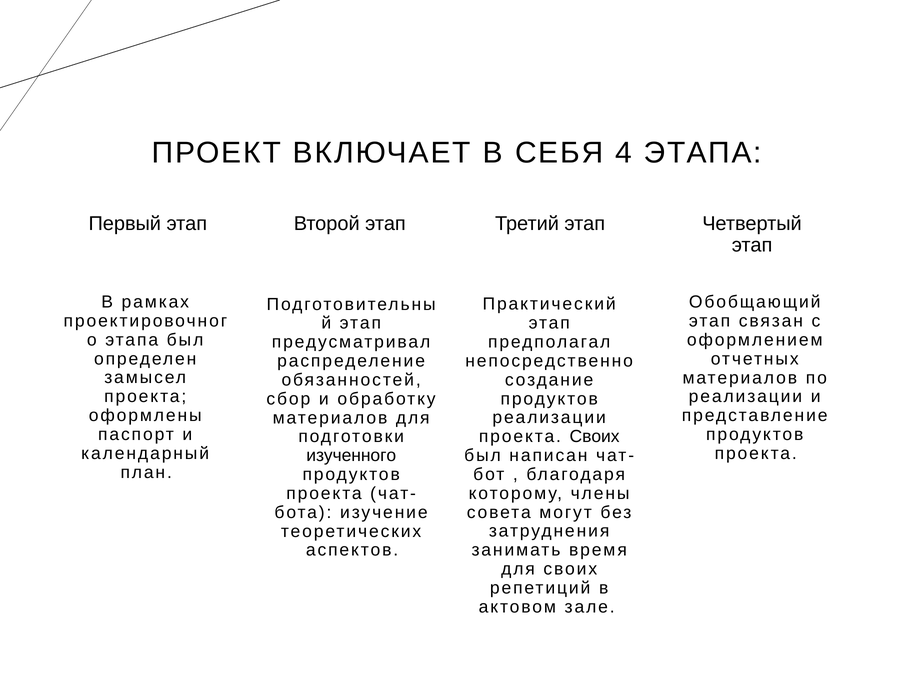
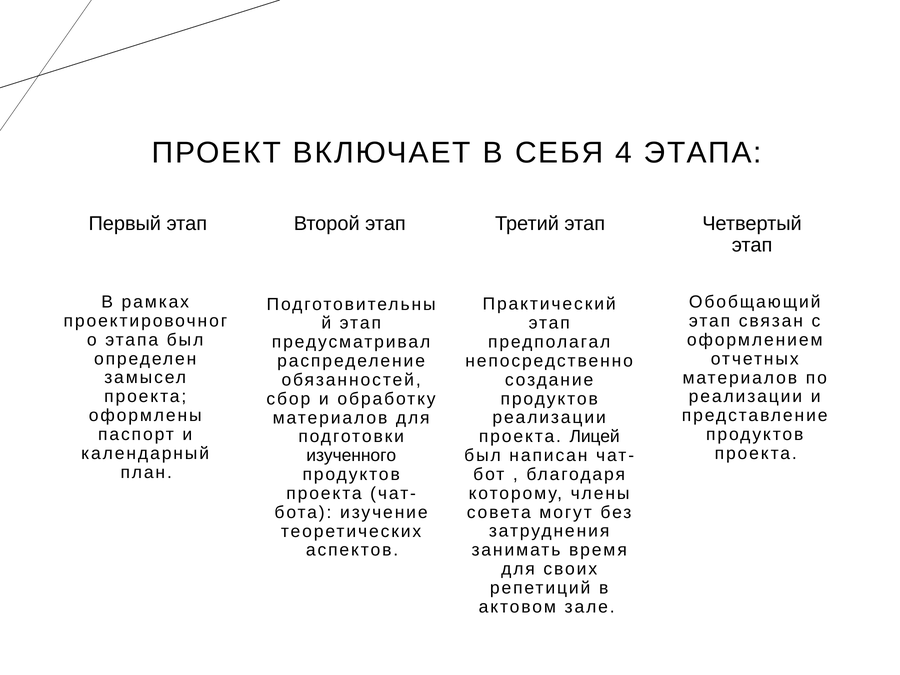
проекта Своих: Своих -> Лицей
